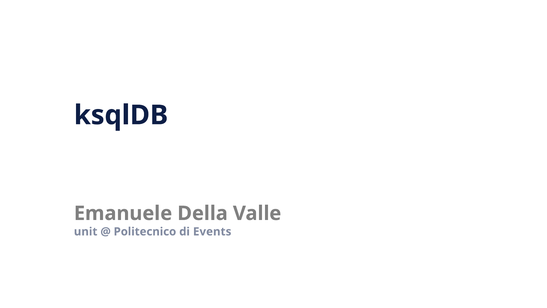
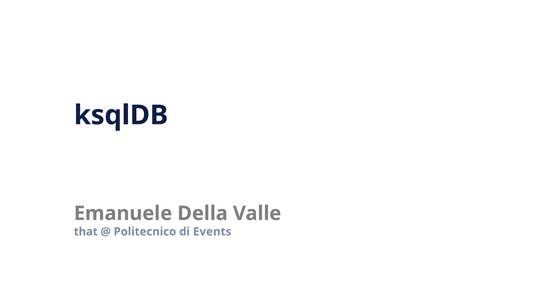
unit: unit -> that
